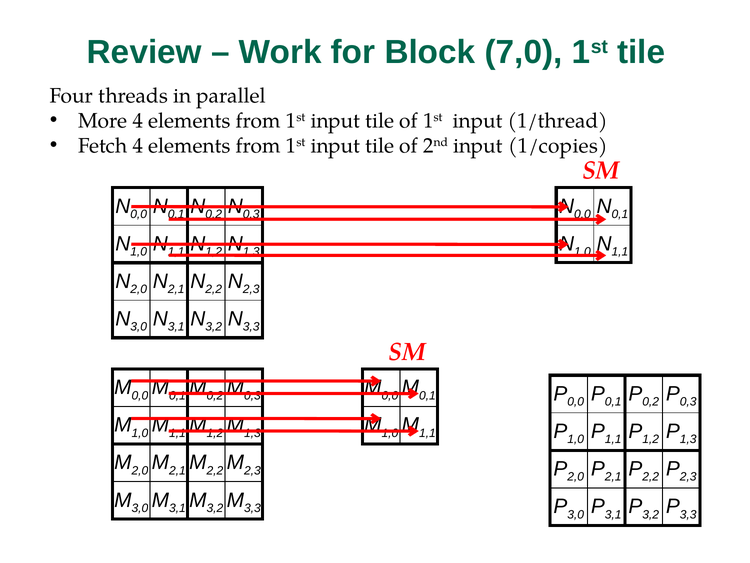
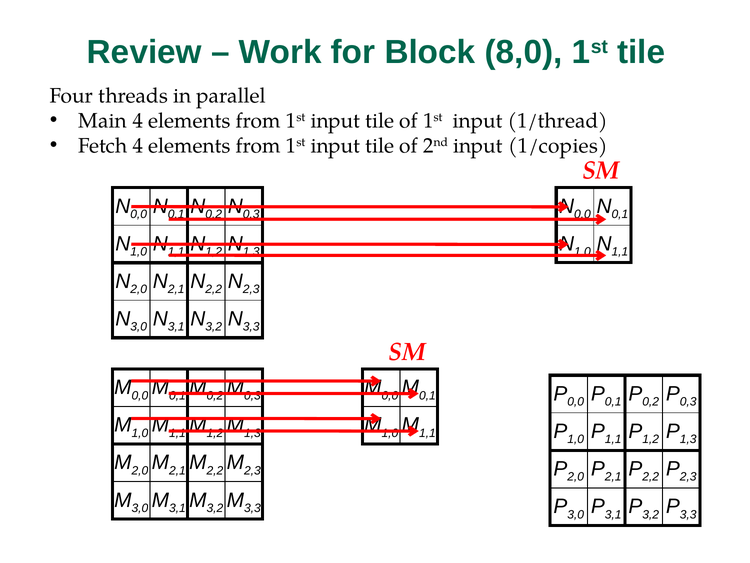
7,0: 7,0 -> 8,0
More: More -> Main
